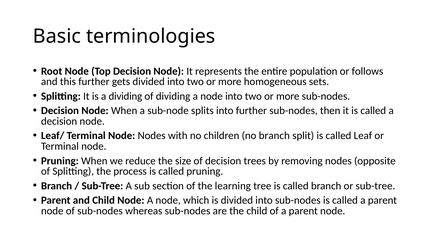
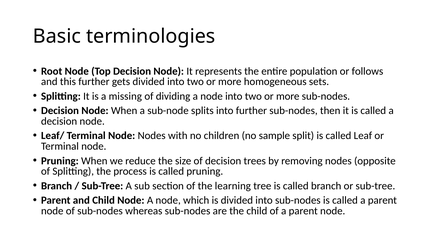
a dividing: dividing -> missing
no branch: branch -> sample
